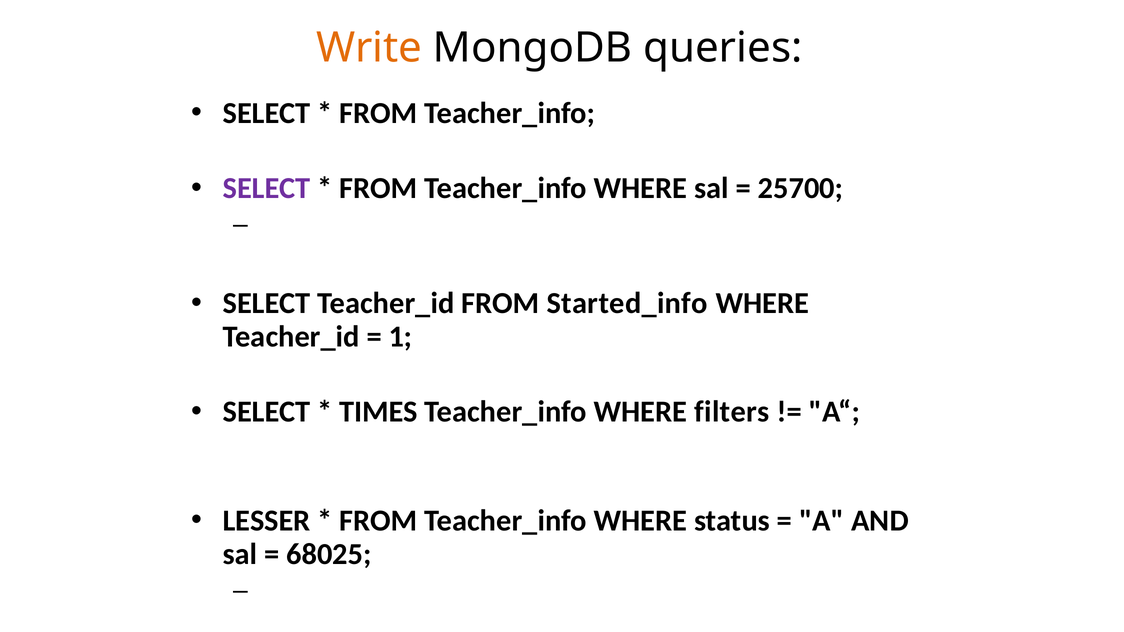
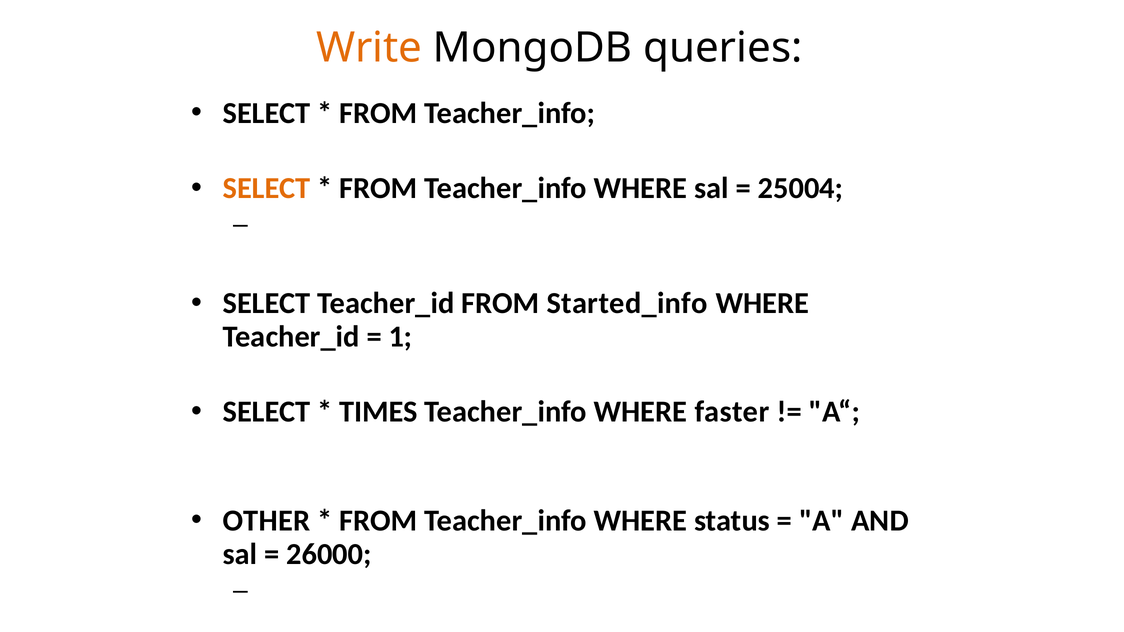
SELECT at (267, 188) colour: purple -> orange
25700: 25700 -> 25004
filters: filters -> faster
LESSER: LESSER -> OTHER
68025: 68025 -> 26000
